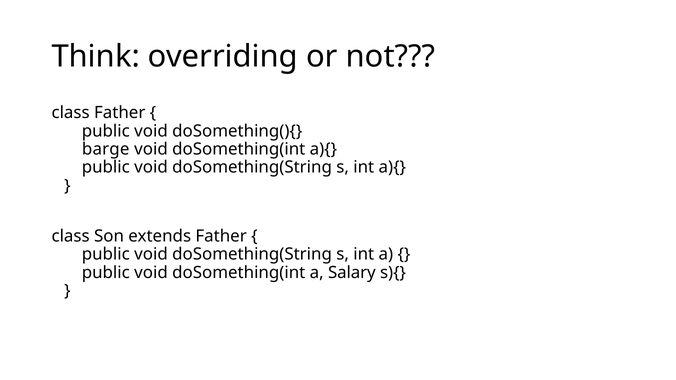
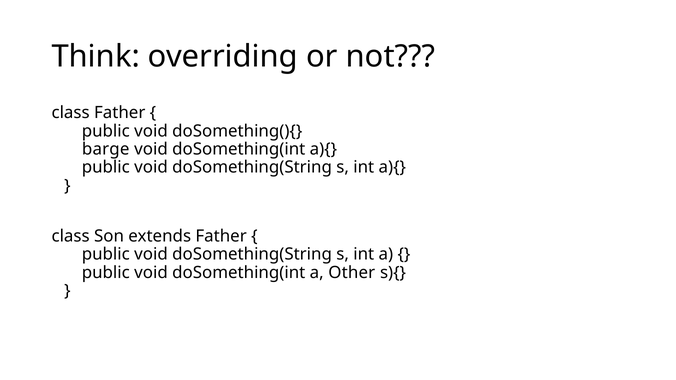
Salary: Salary -> Other
